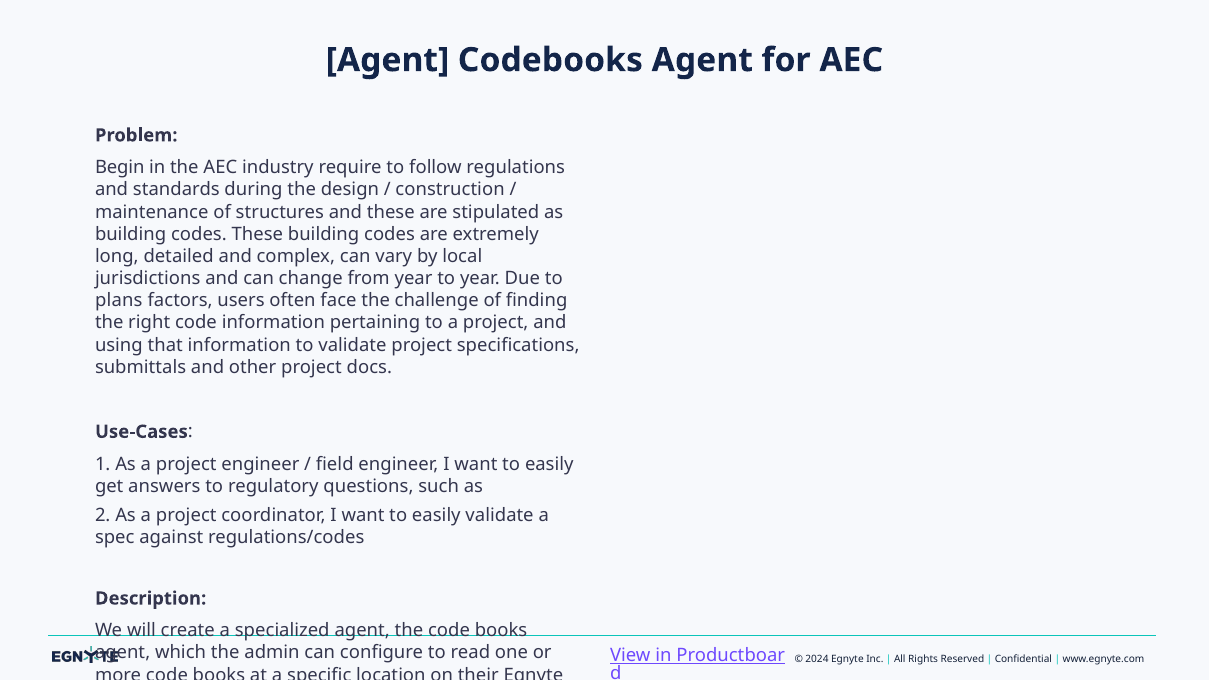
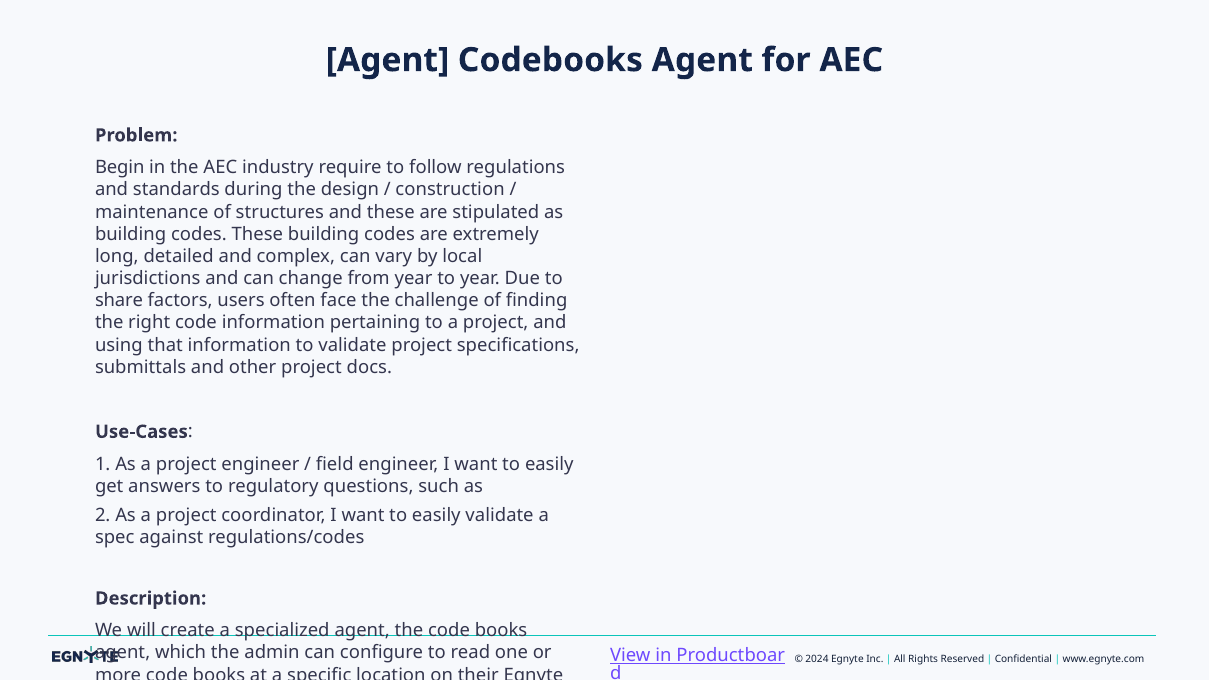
plans: plans -> share
